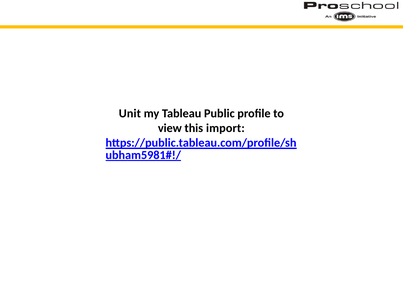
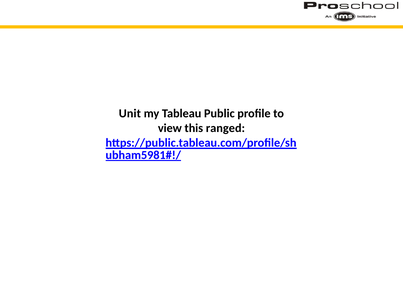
import: import -> ranged
